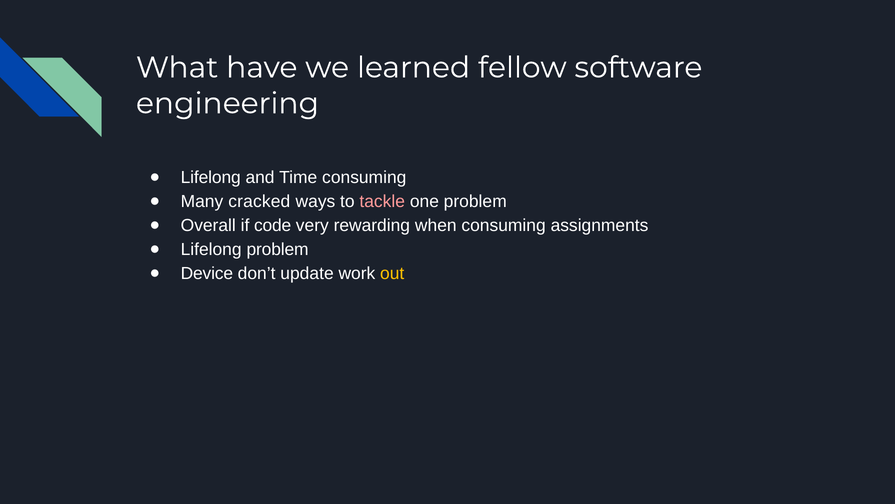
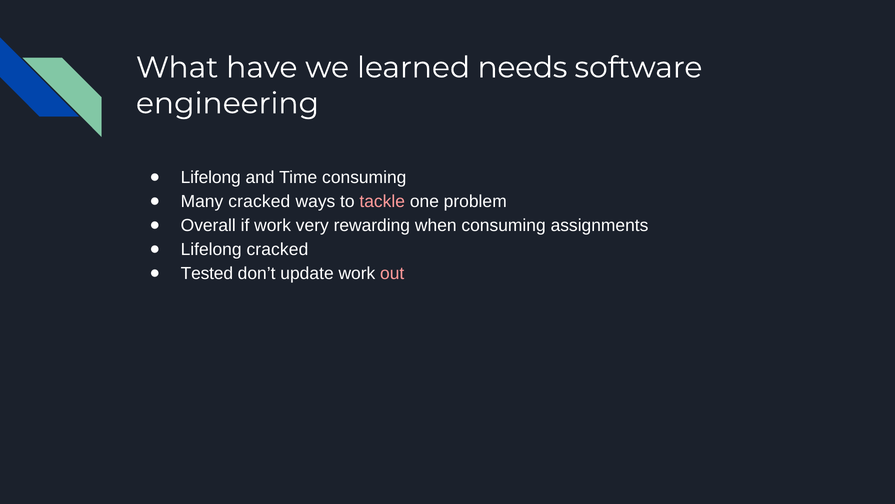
fellow: fellow -> needs
if code: code -> work
Lifelong problem: problem -> cracked
Device: Device -> Tested
out colour: yellow -> pink
